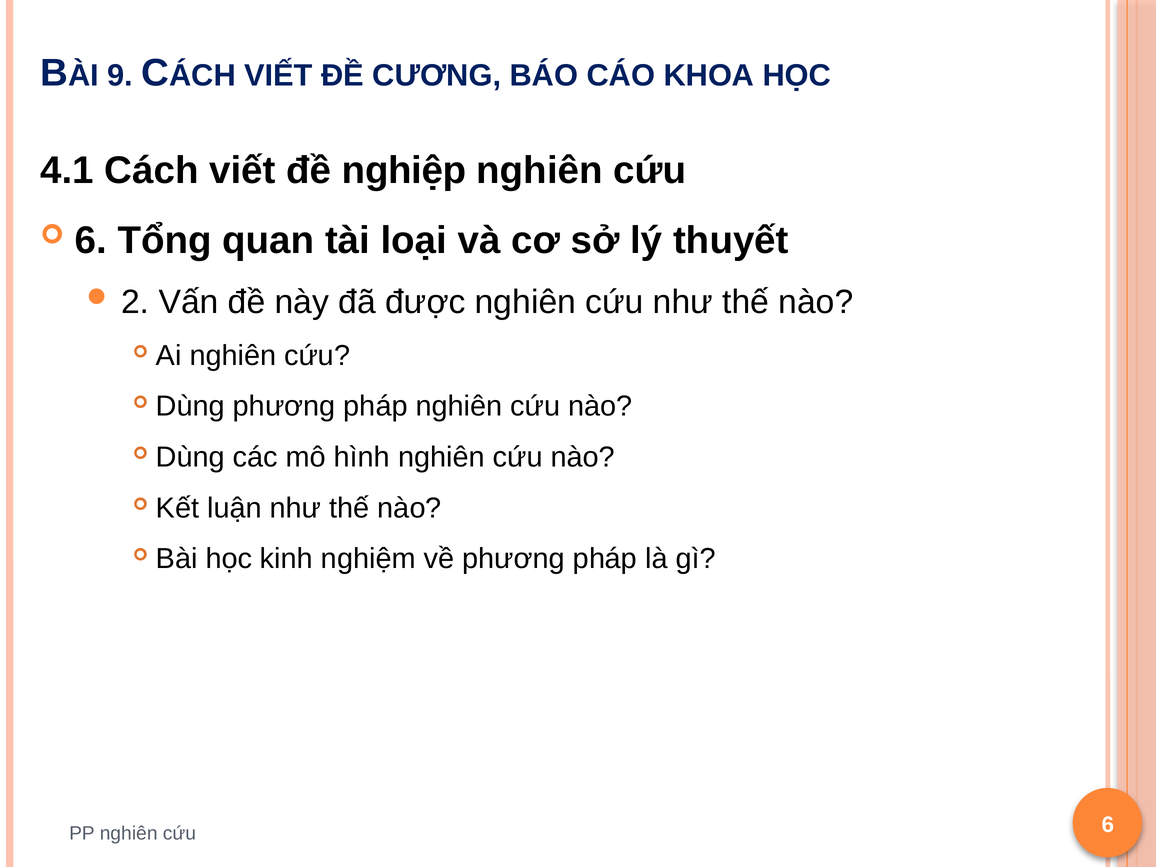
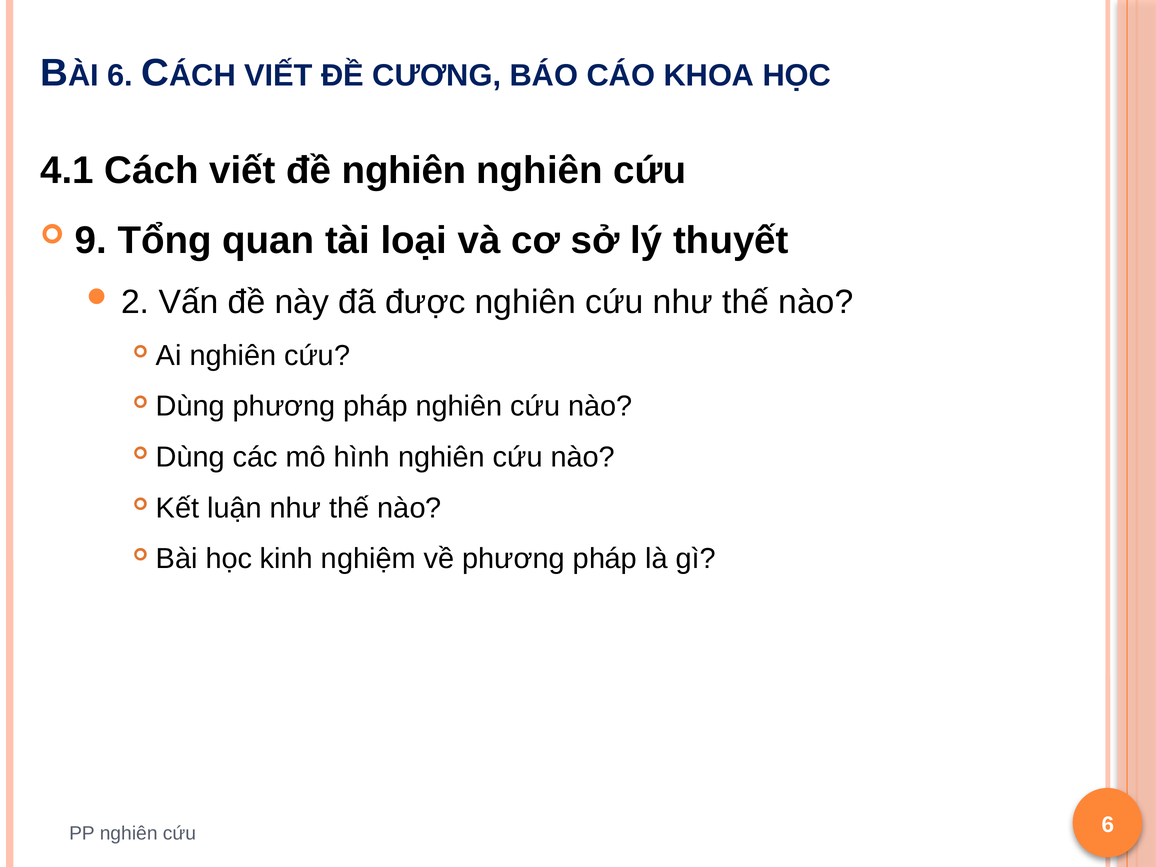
9 at (120, 76): 9 -> 6
đề nghiệp: nghiệp -> nghiên
6 at (91, 240): 6 -> 9
